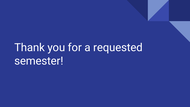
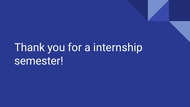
requested: requested -> internship
